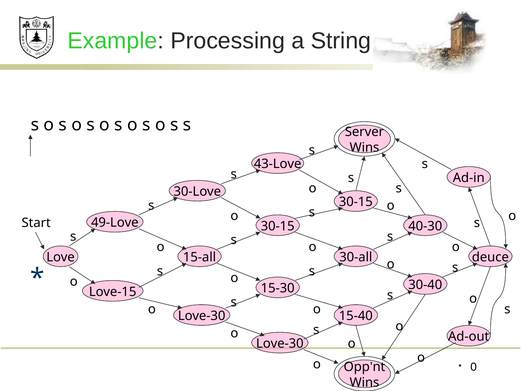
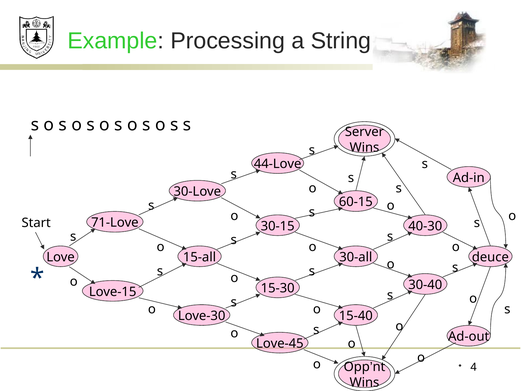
43-Love: 43-Love -> 44-Love
30-15 at (356, 202): 30-15 -> 60-15
49-Love: 49-Love -> 71-Love
Love-30 at (280, 343): Love-30 -> Love-45
0: 0 -> 4
